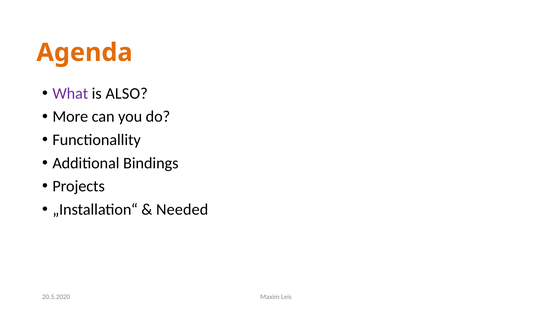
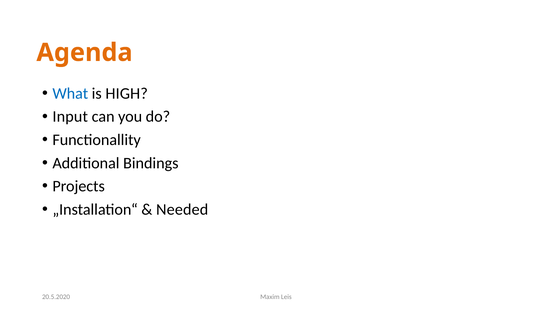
What colour: purple -> blue
ALSO: ALSO -> HIGH
More: More -> Input
